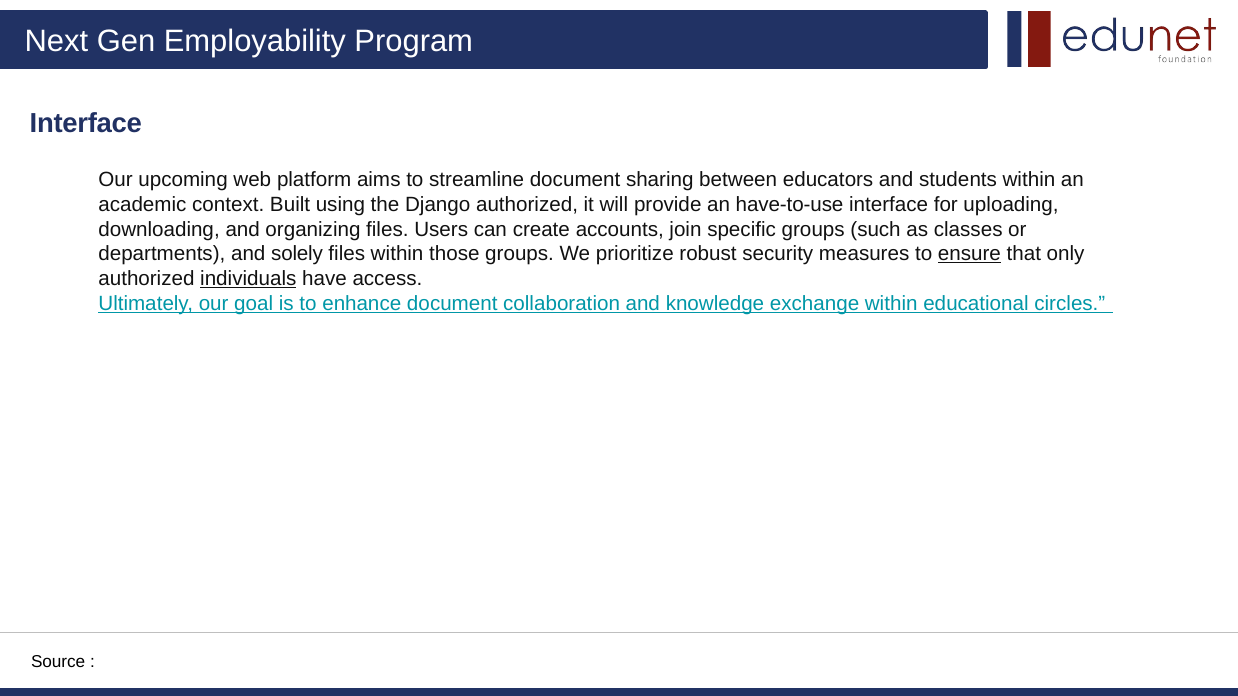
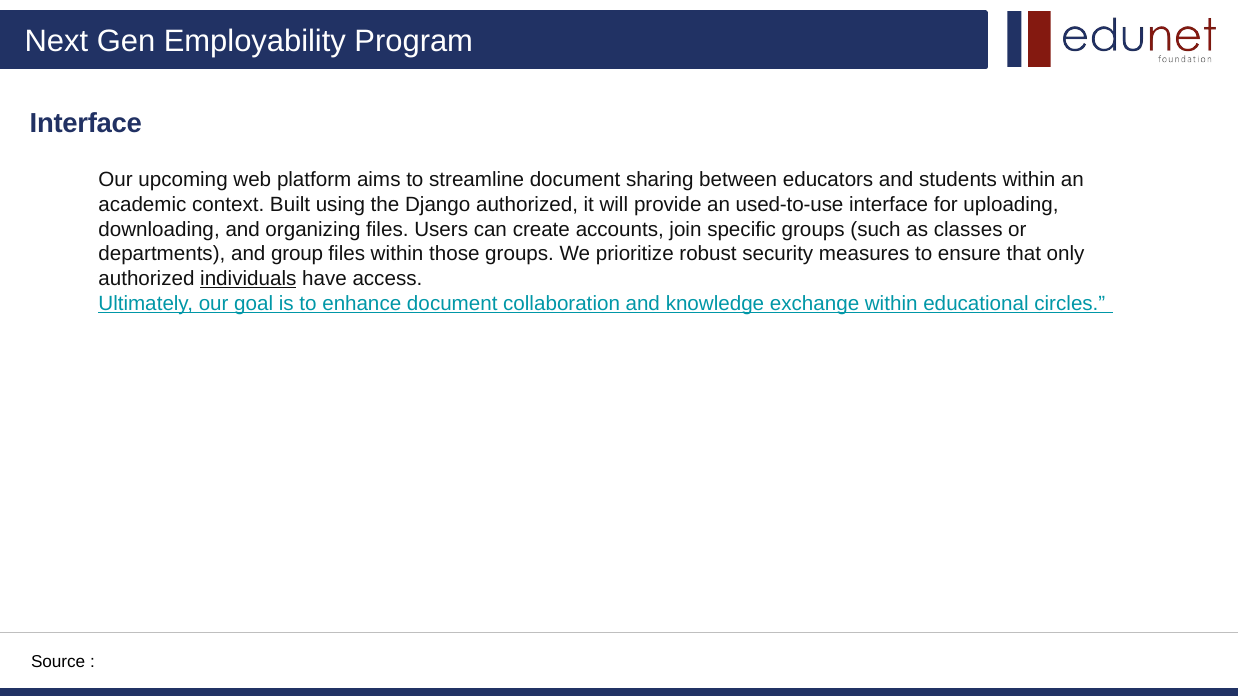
have-to-use: have-to-use -> used-to-use
solely: solely -> group
ensure underline: present -> none
